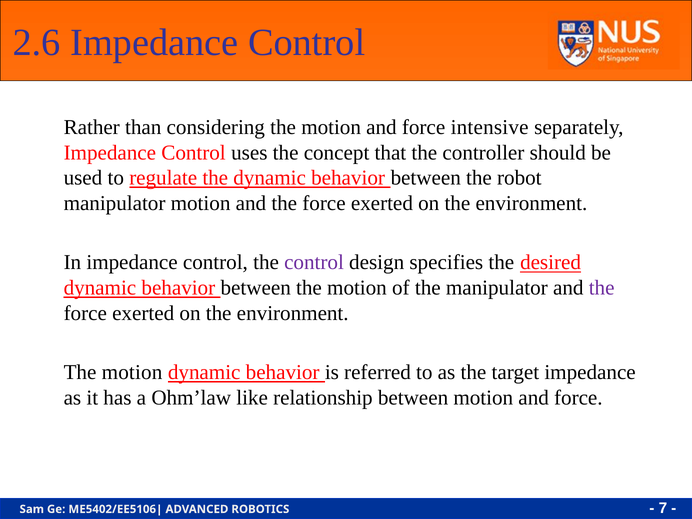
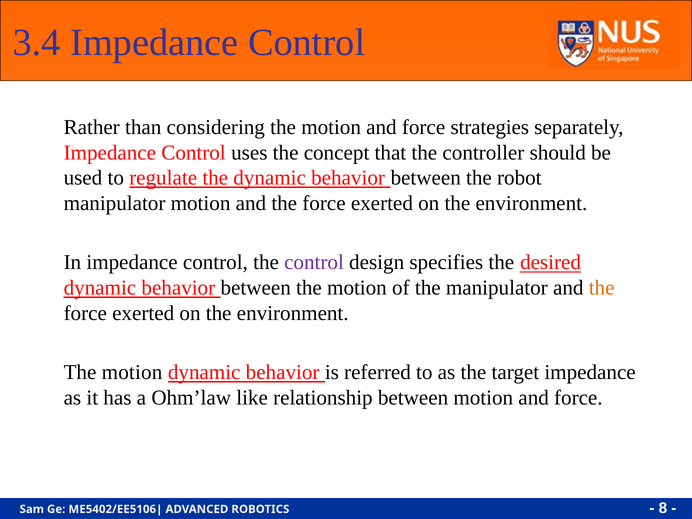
2.6: 2.6 -> 3.4
intensive: intensive -> strategies
the at (602, 288) colour: purple -> orange
7: 7 -> 8
